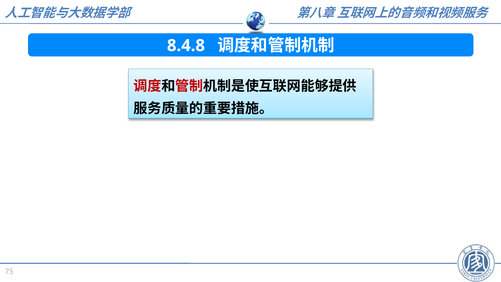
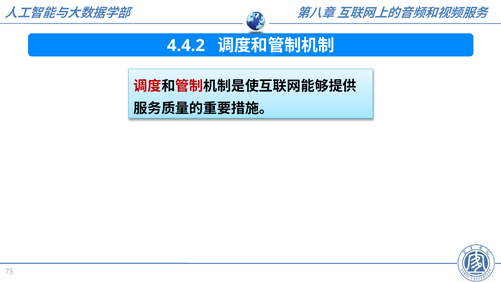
8.4.8: 8.4.8 -> 4.4.2
